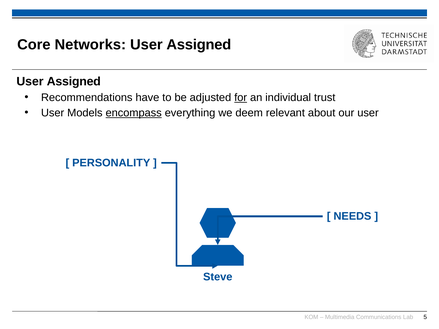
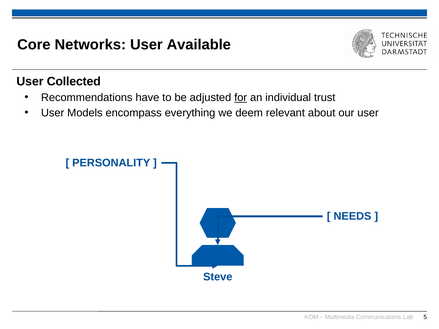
Assigned at (199, 45): Assigned -> Available
Assigned at (74, 82): Assigned -> Collected
encompass underline: present -> none
